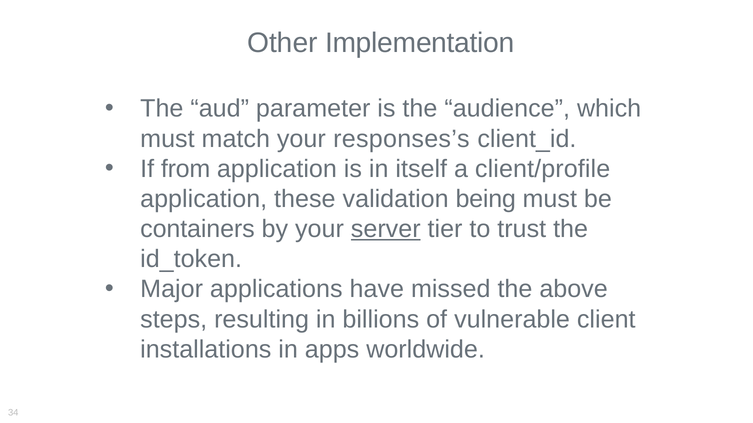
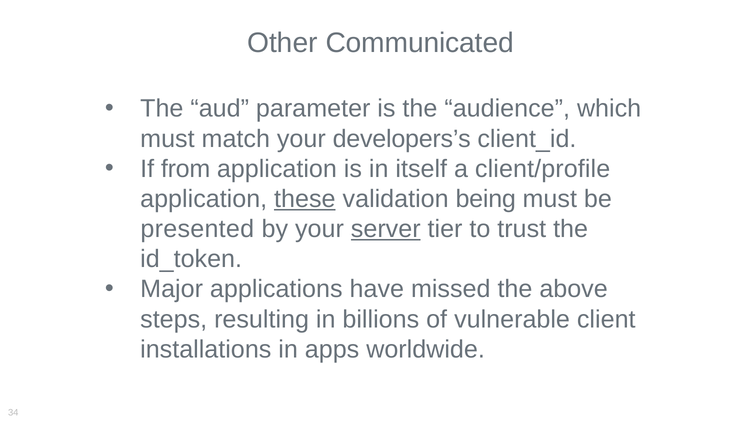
Implementation: Implementation -> Communicated
responses’s: responses’s -> developers’s
these underline: none -> present
containers: containers -> presented
